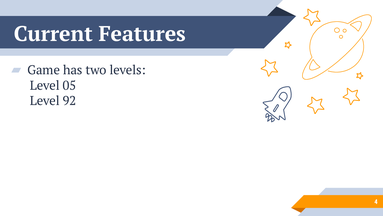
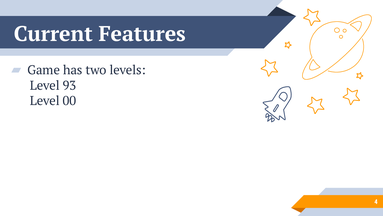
05: 05 -> 93
92: 92 -> 00
